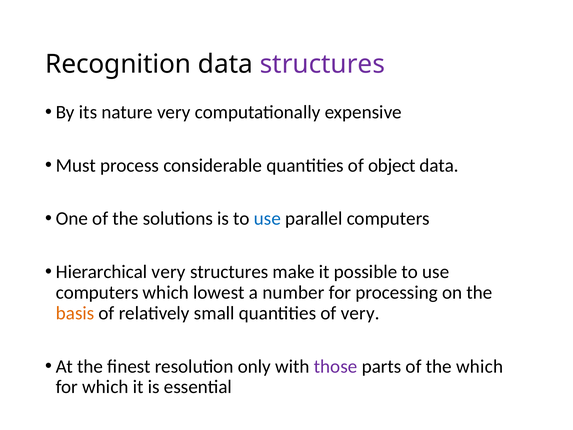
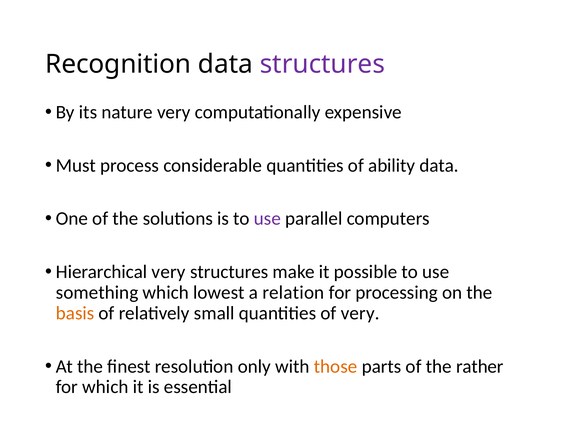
object: object -> ability
use at (267, 219) colour: blue -> purple
computers at (97, 292): computers -> something
number: number -> relation
those colour: purple -> orange
the which: which -> rather
